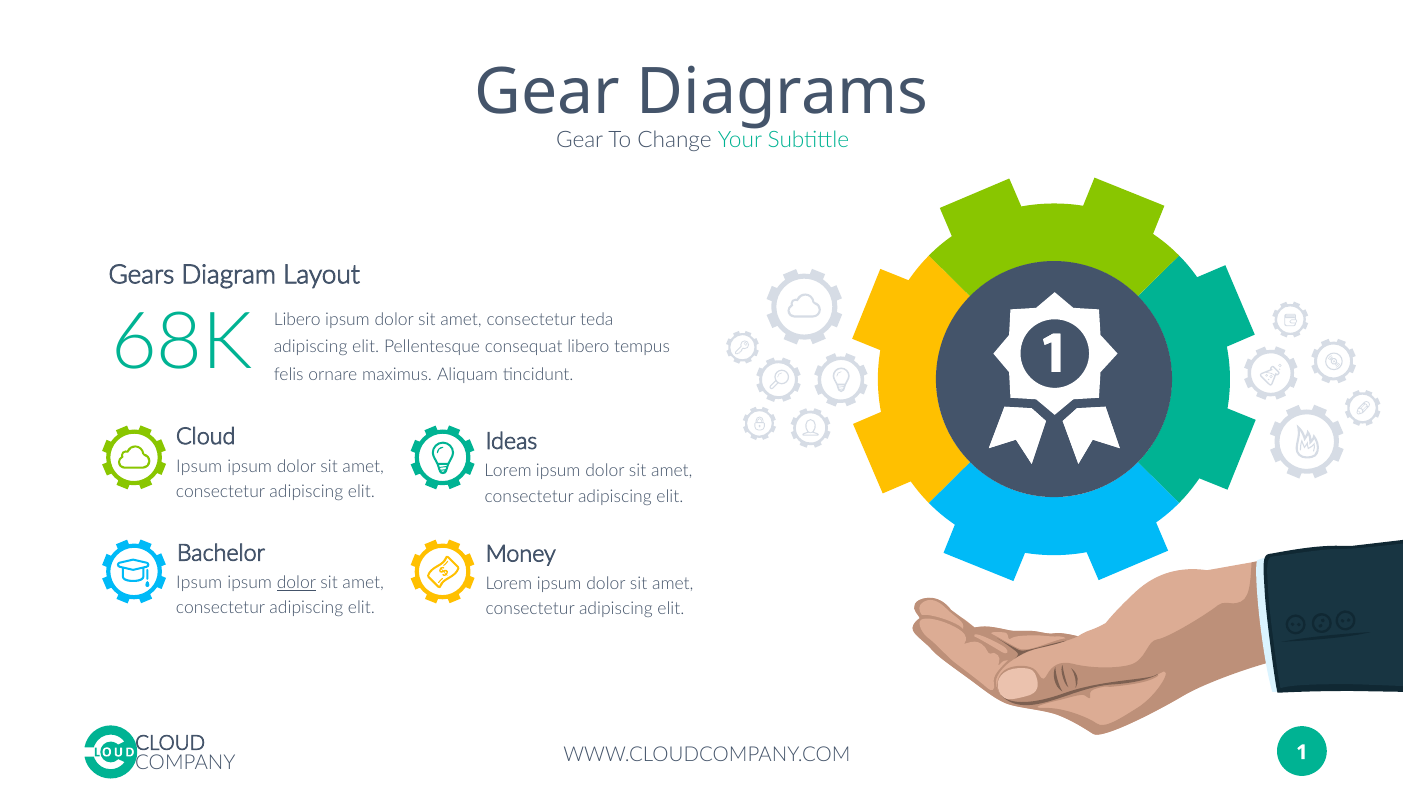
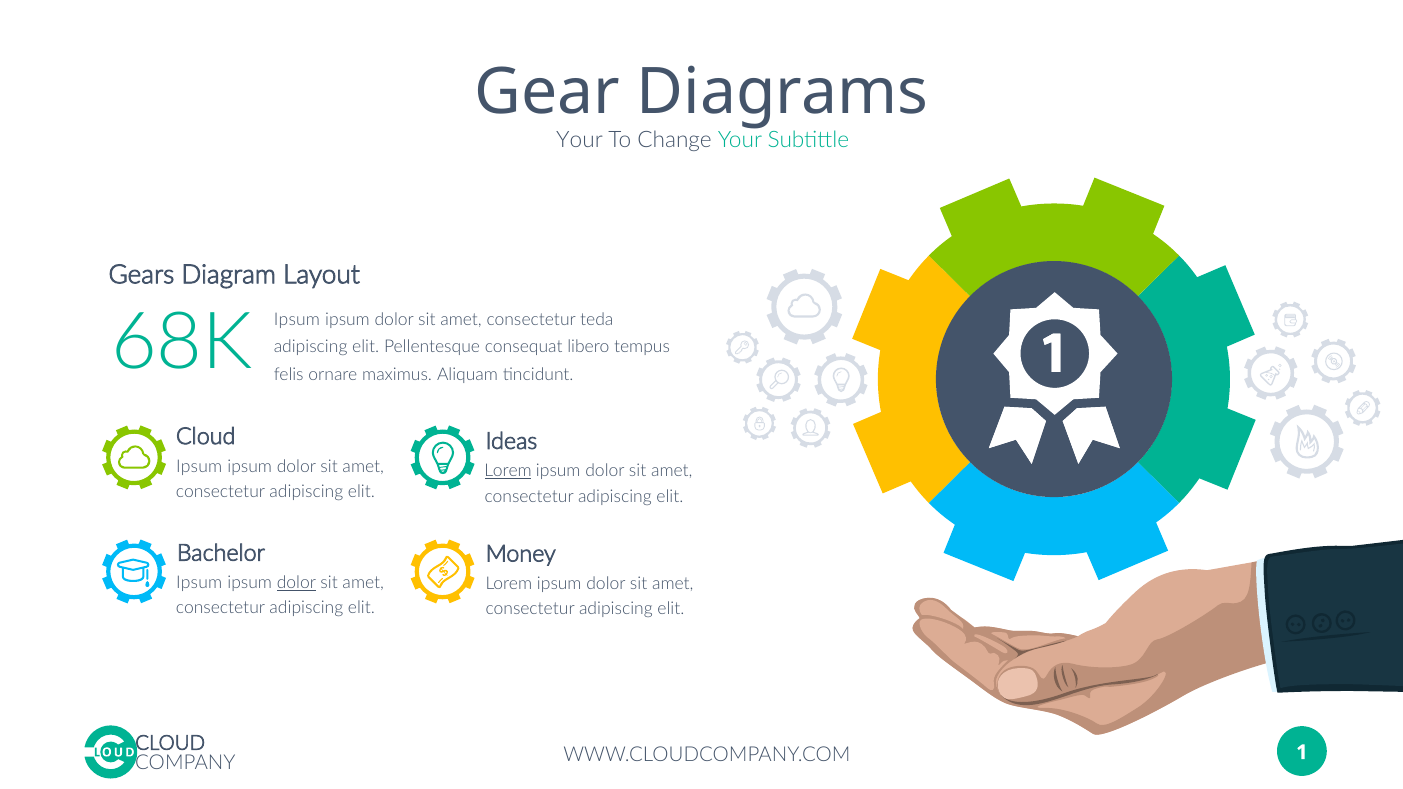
Gear at (580, 140): Gear -> Your
Libero at (297, 320): Libero -> Ipsum
Lorem at (508, 471) underline: none -> present
